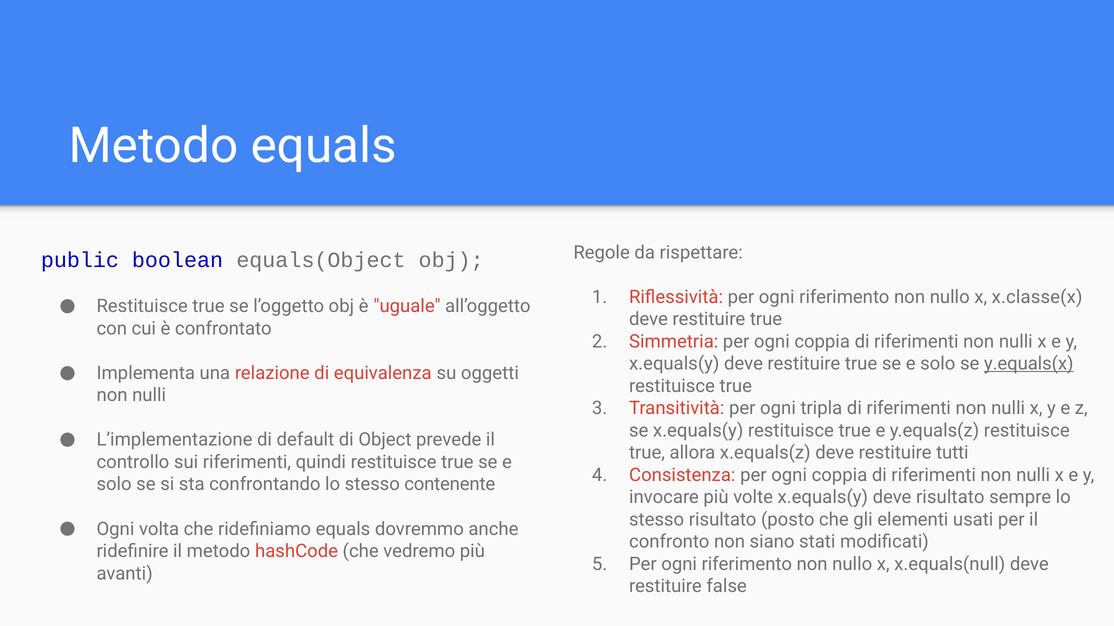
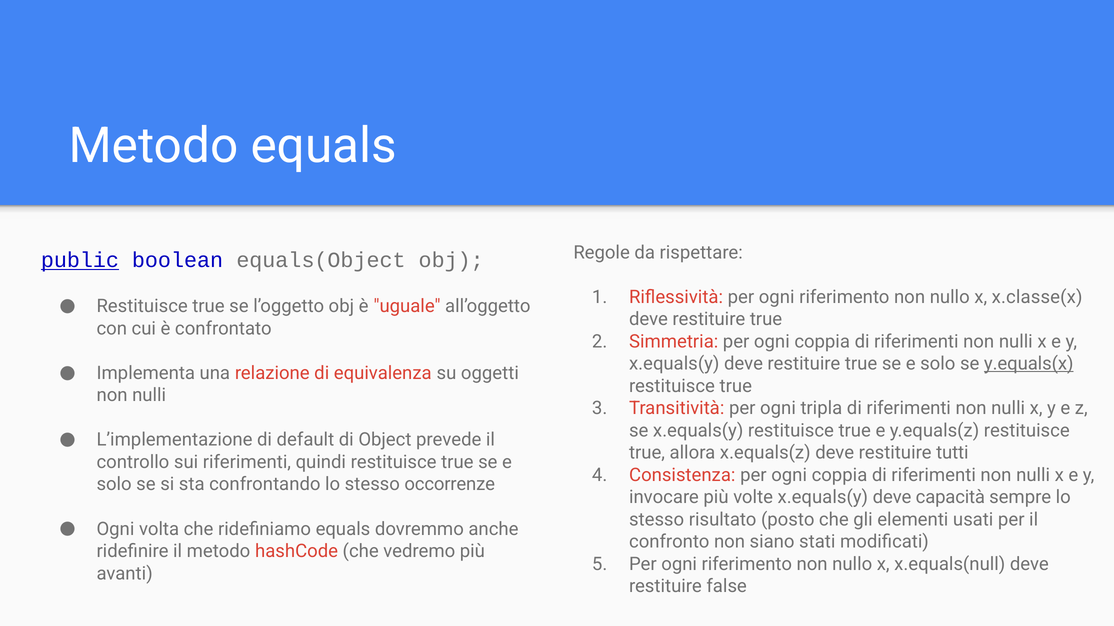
public underline: none -> present
contenente: contenente -> occorrenze
deve risultato: risultato -> capacità
